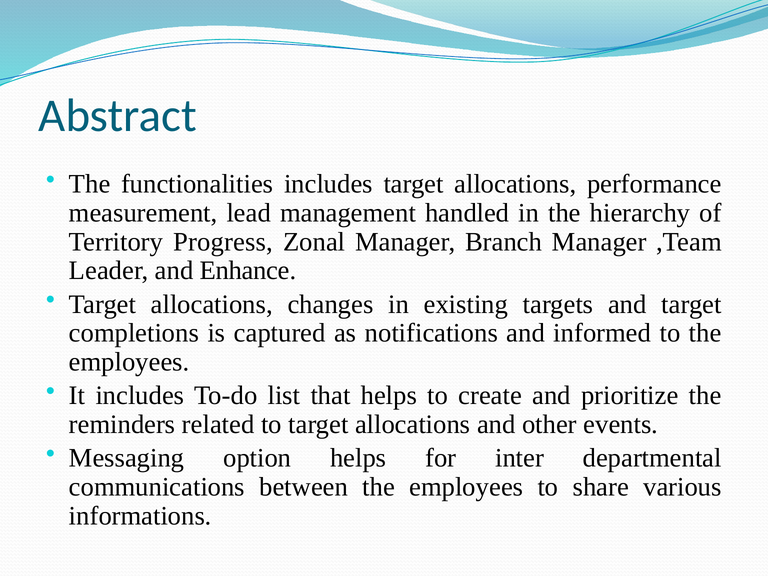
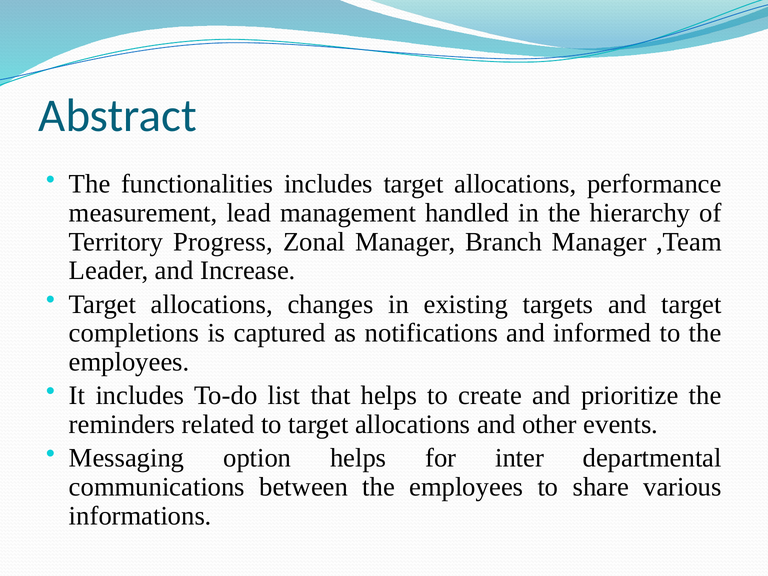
Enhance: Enhance -> Increase
